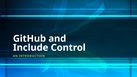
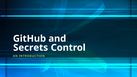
Include: Include -> Secrets
